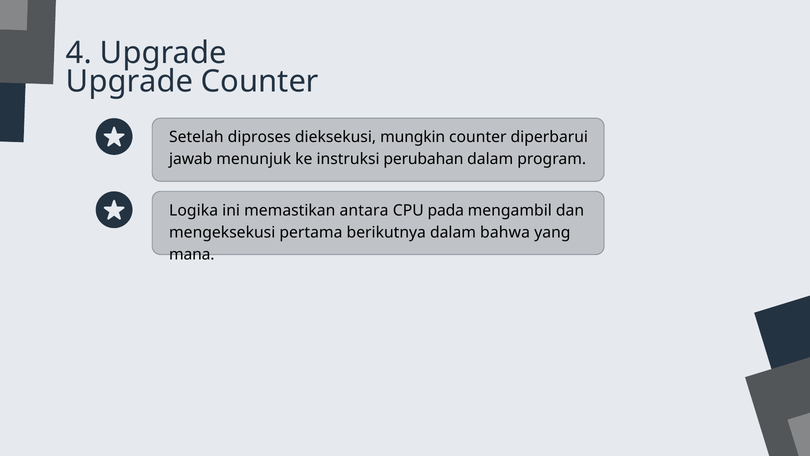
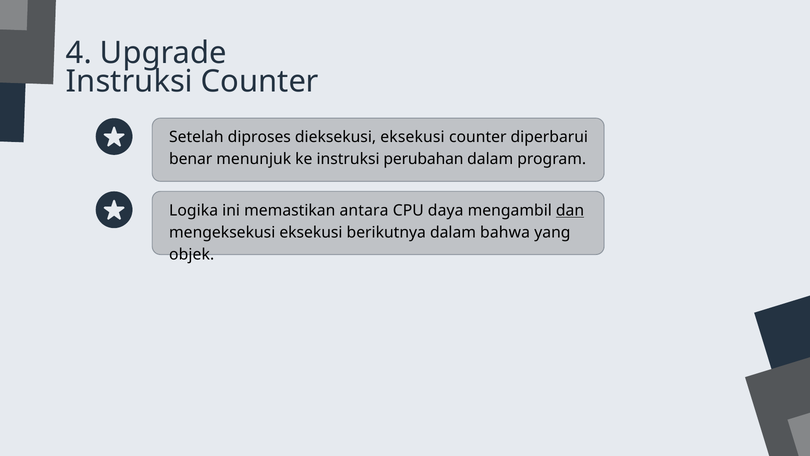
Upgrade at (129, 81): Upgrade -> Instruksi
dieksekusi mungkin: mungkin -> eksekusi
jawab: jawab -> benar
pada: pada -> daya
dan underline: none -> present
mengeksekusi pertama: pertama -> eksekusi
mana: mana -> objek
